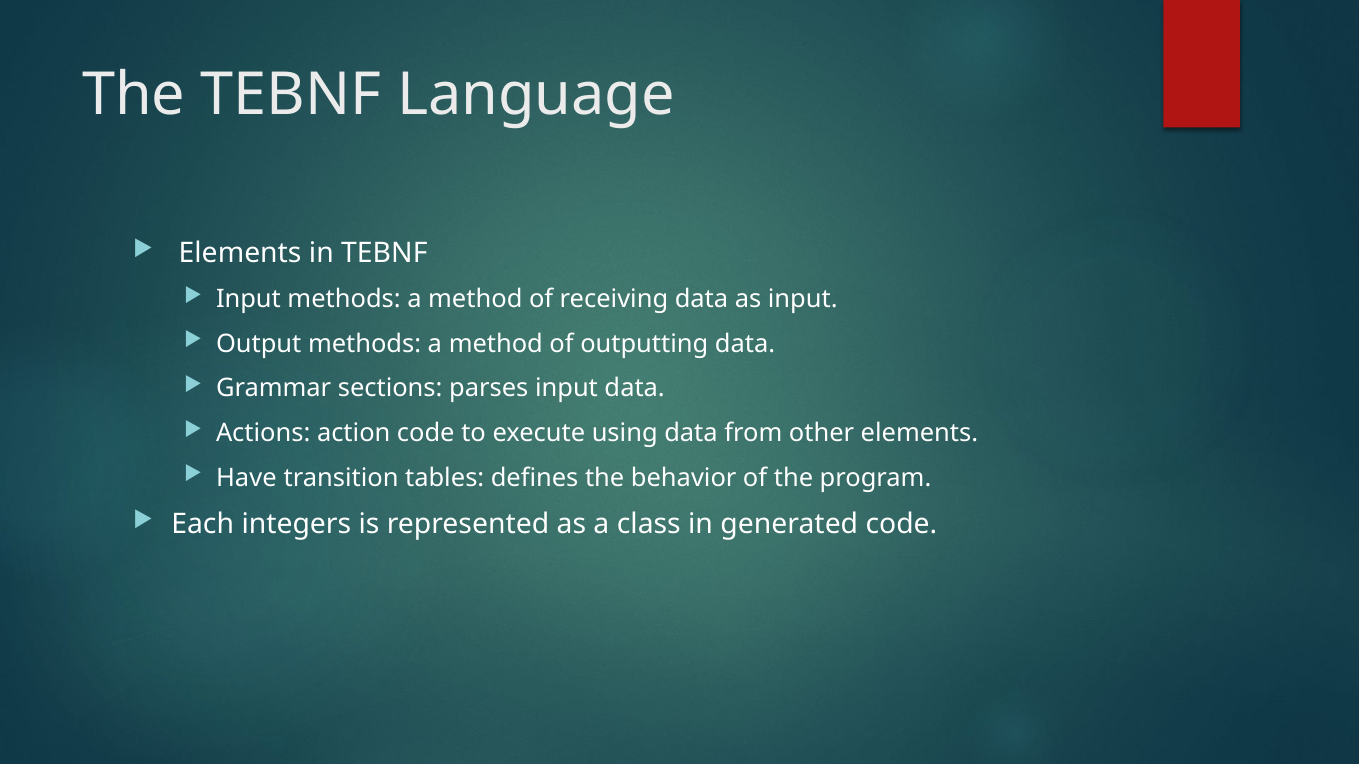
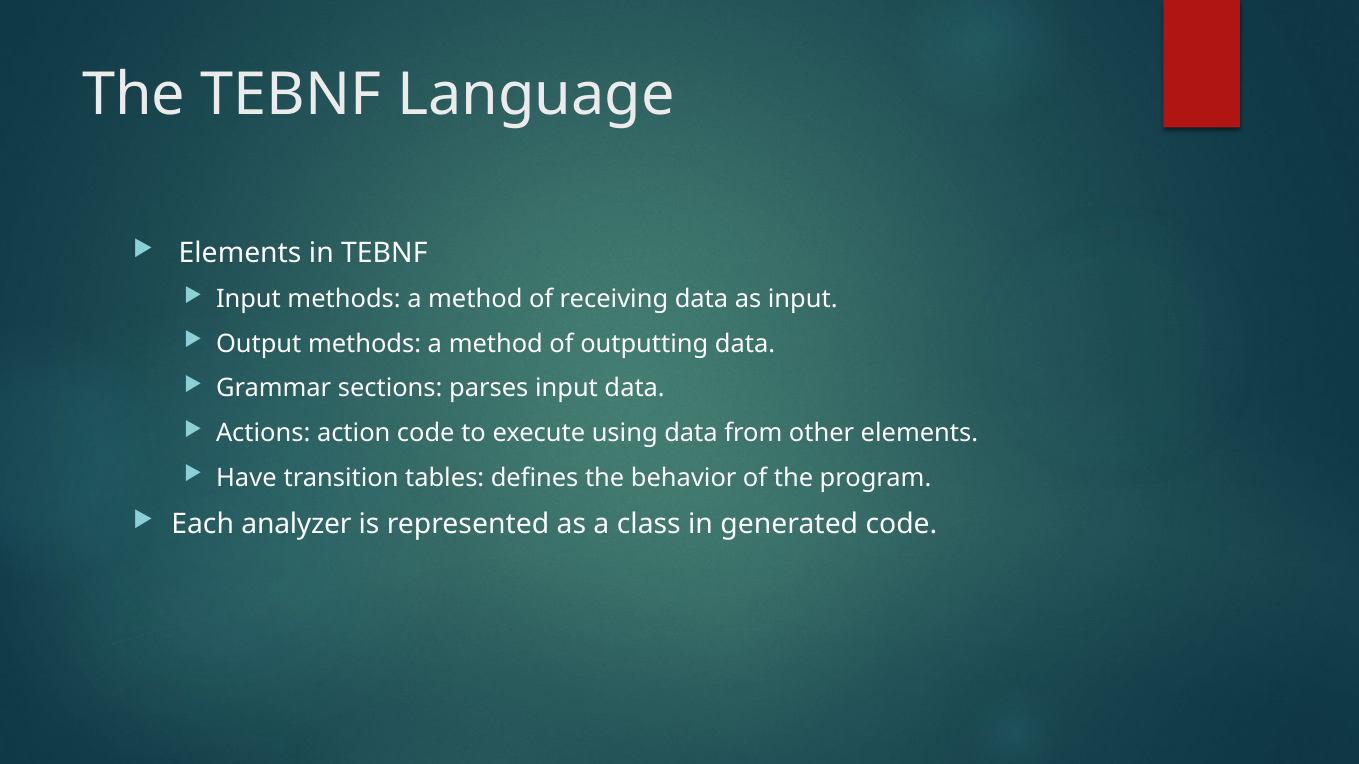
integers: integers -> analyzer
